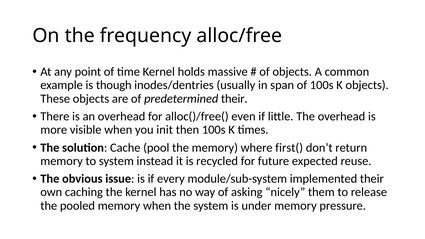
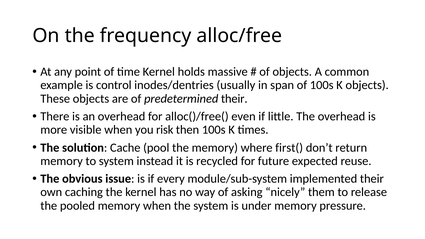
though: though -> control
init: init -> risk
